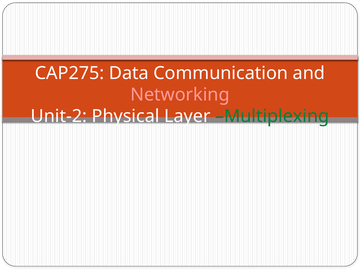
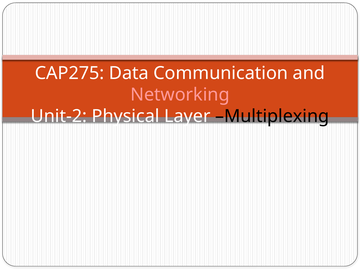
Multiplexing colour: green -> black
